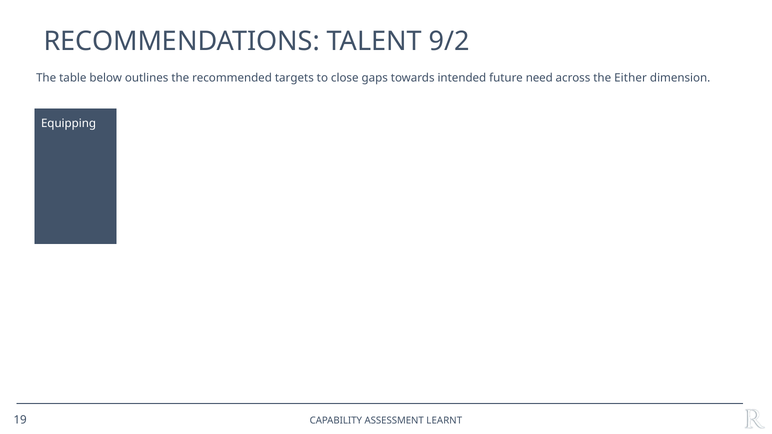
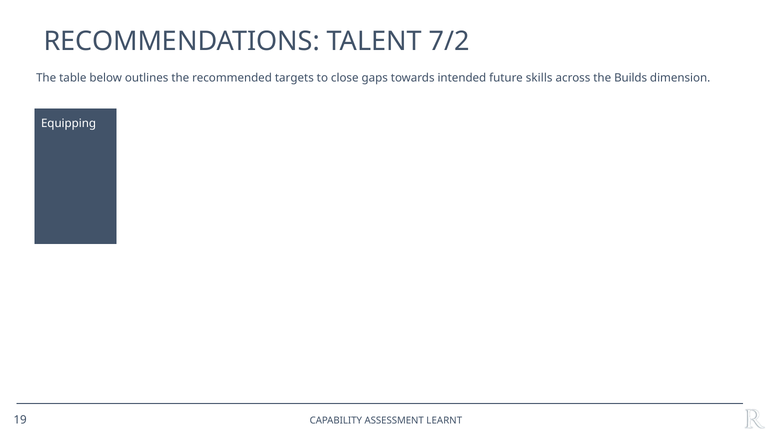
9/2: 9/2 -> 7/2
need: need -> skills
Either: Either -> Builds
